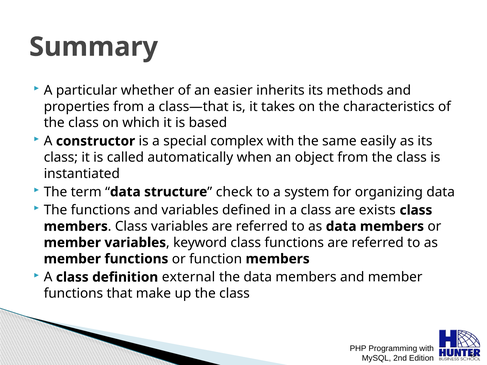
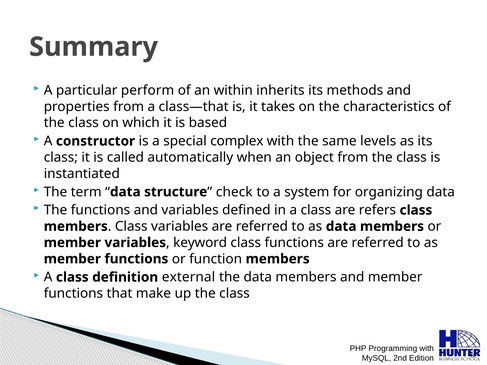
whether: whether -> perform
easier: easier -> within
easily: easily -> levels
exists: exists -> refers
